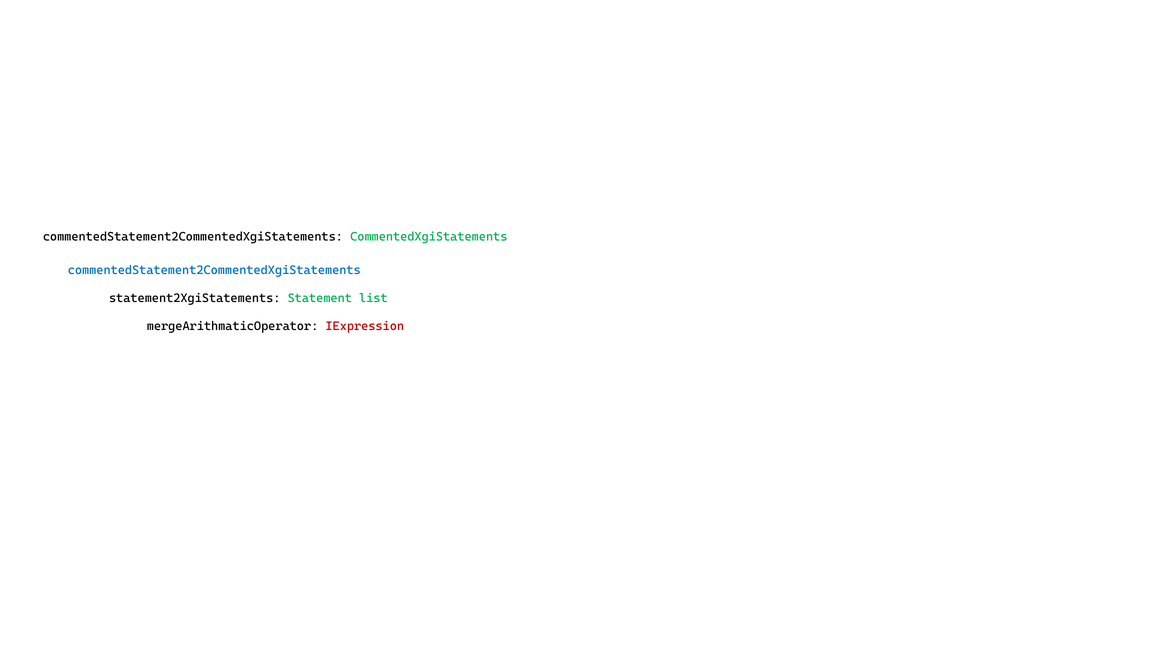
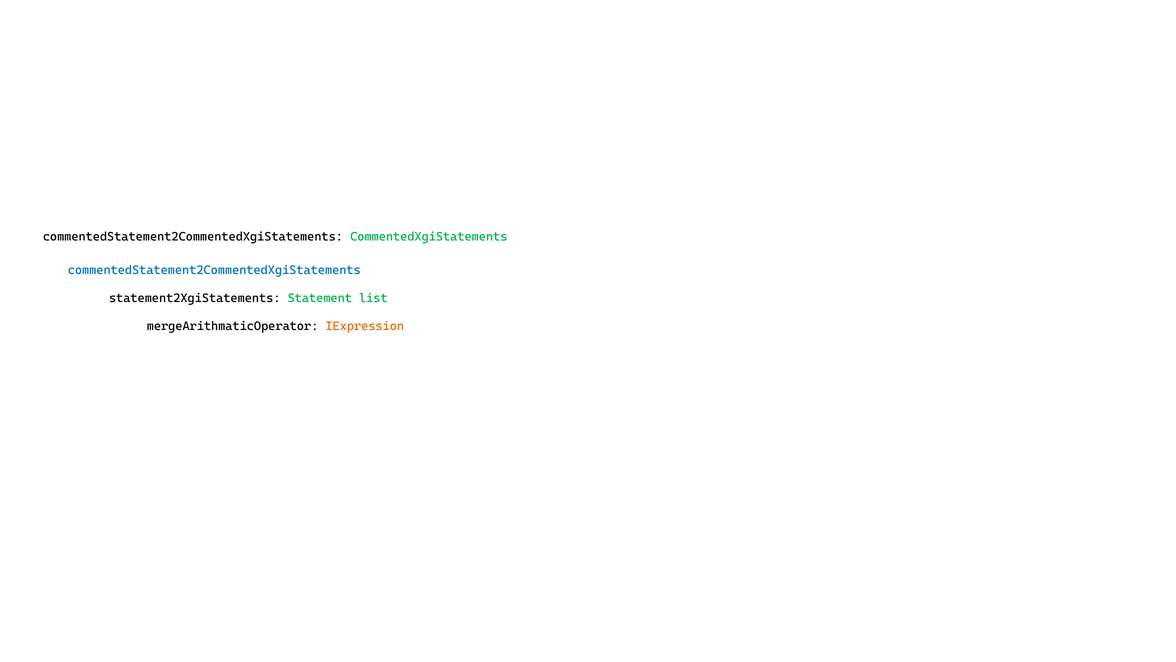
IExpression colour: red -> orange
